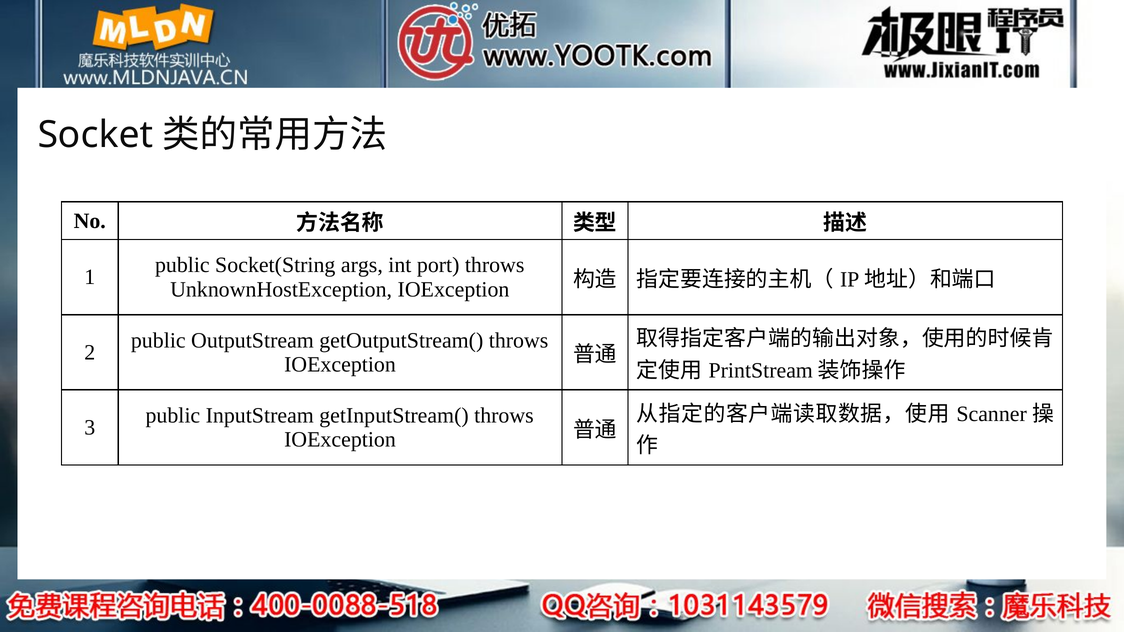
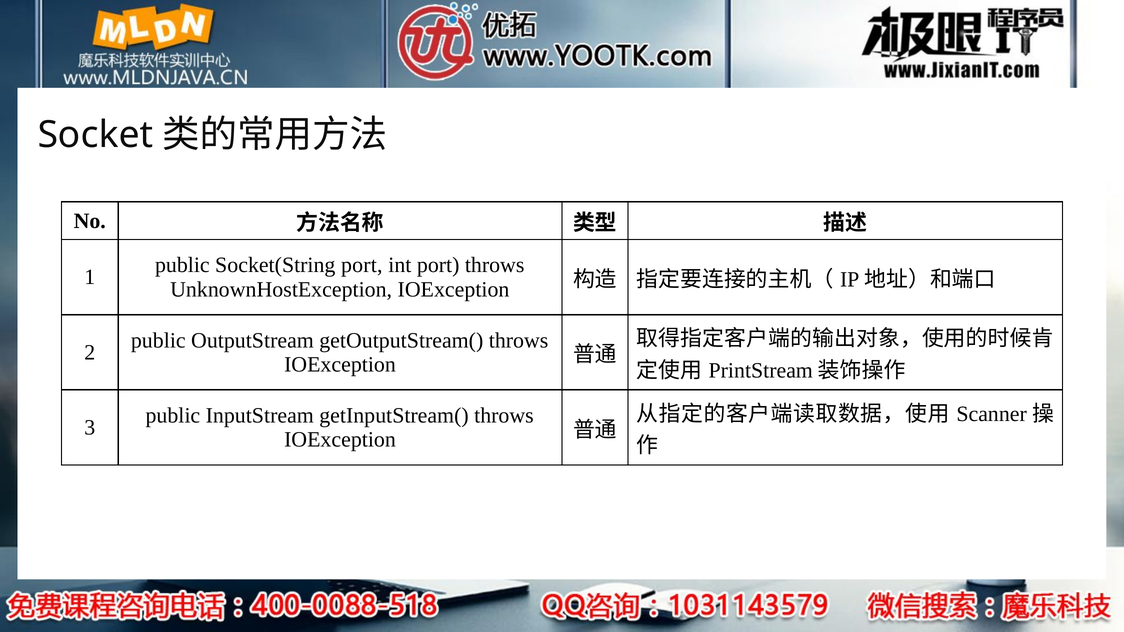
Socket(String args: args -> port
